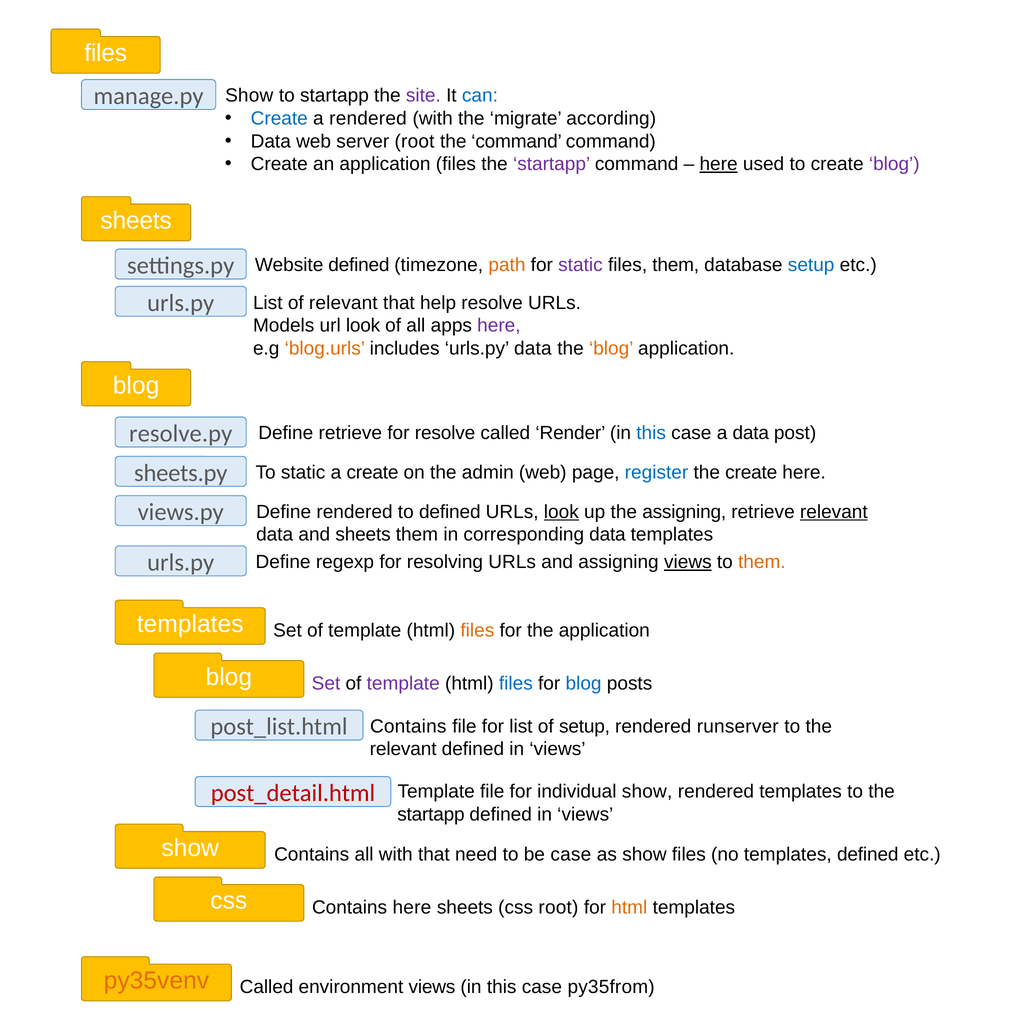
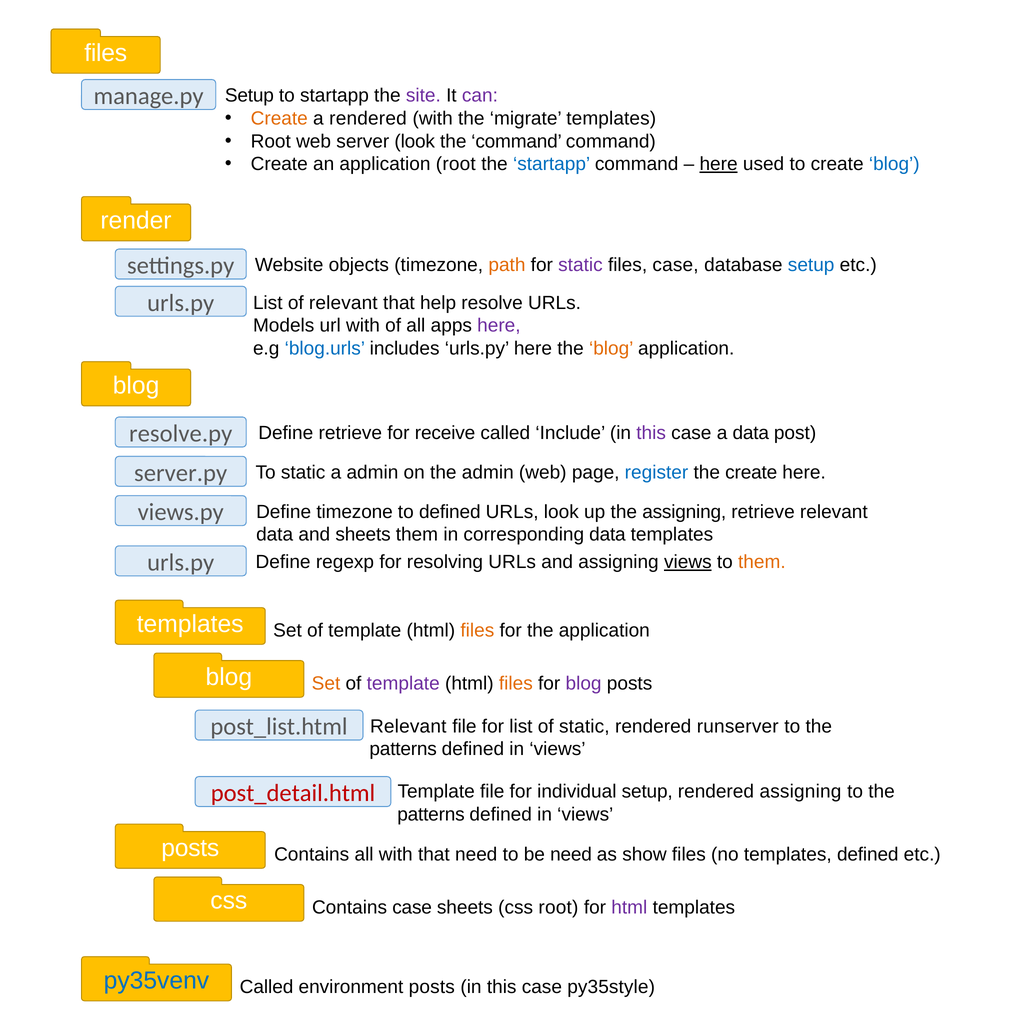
Show at (249, 96): Show -> Setup
can colour: blue -> purple
Create at (279, 118) colour: blue -> orange
migrate according: according -> templates
Data at (271, 141): Data -> Root
server root: root -> look
application files: files -> root
startapp at (552, 164) colour: purple -> blue
blog at (894, 164) colour: purple -> blue
sheets at (136, 220): sheets -> render
Website defined: defined -> objects
files them: them -> case
url look: look -> with
blog.urls colour: orange -> blue
urls.py data: data -> here
for resolve: resolve -> receive
Render: Render -> Include
this at (651, 433) colour: blue -> purple
sheets.py: sheets.py -> server.py
a create: create -> admin
Define rendered: rendered -> timezone
look at (561, 512) underline: present -> none
relevant at (834, 512) underline: present -> none
Set at (326, 683) colour: purple -> orange
files at (516, 683) colour: blue -> orange
blog at (584, 683) colour: blue -> purple
post_list.html Contains: Contains -> Relevant
of setup: setup -> static
relevant at (403, 749): relevant -> patterns
individual show: show -> setup
rendered templates: templates -> assigning
startapp at (431, 814): startapp -> patterns
show at (190, 848): show -> posts
be case: case -> need
Contains here: here -> case
html at (629, 907) colour: orange -> purple
py35venv colour: orange -> blue
environment views: views -> posts
py35from: py35from -> py35style
